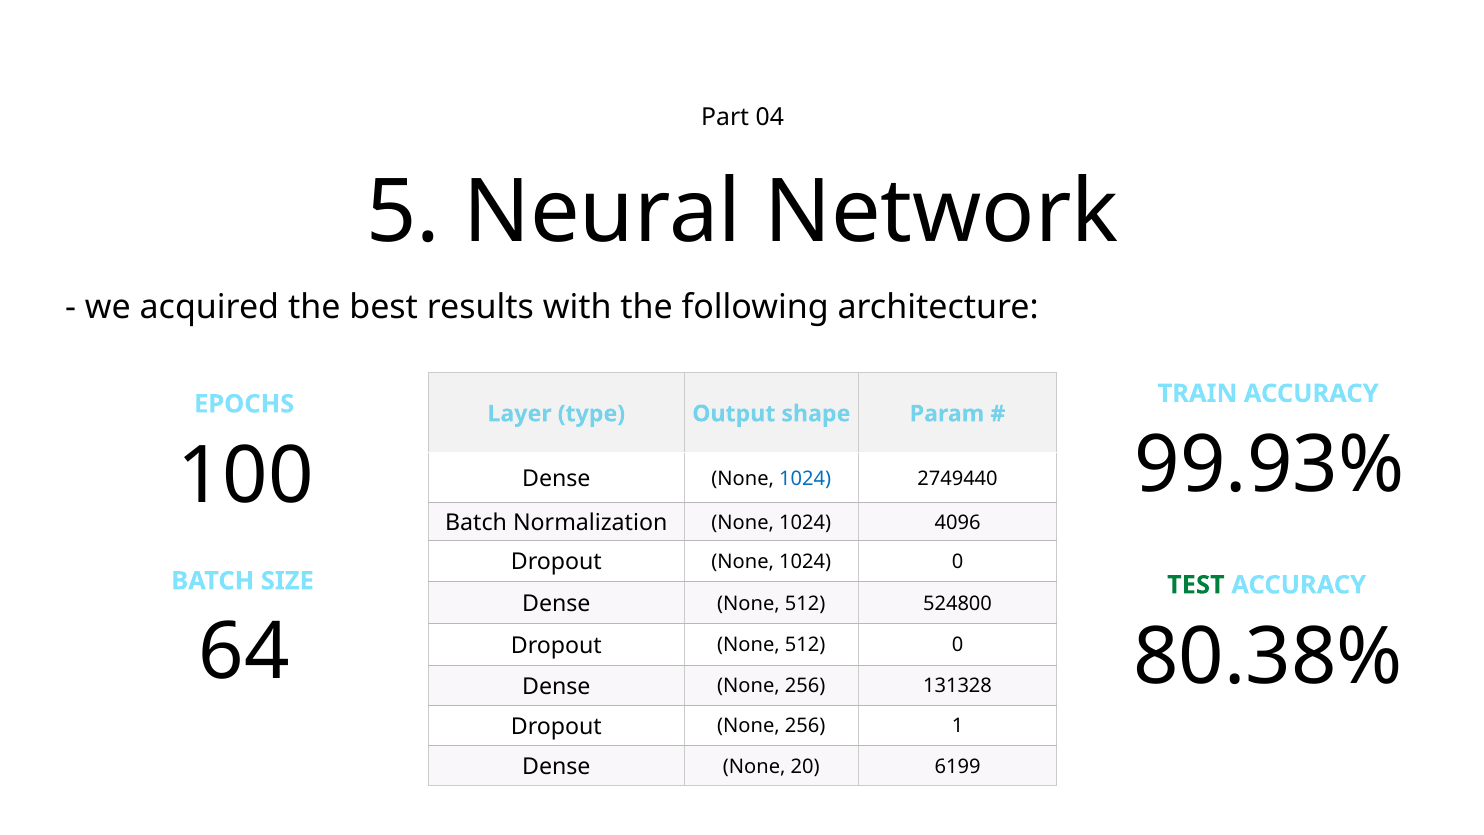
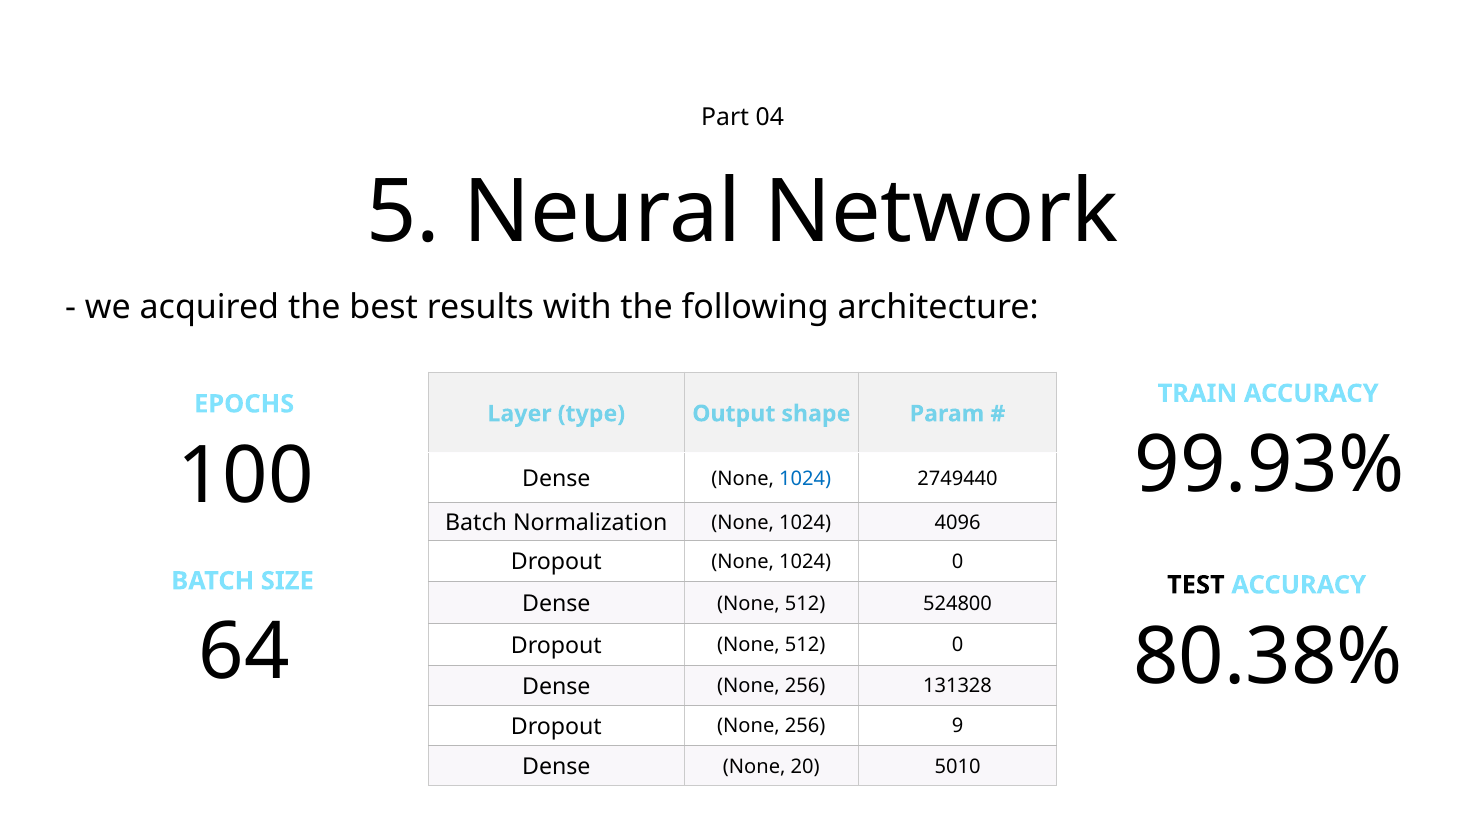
TEST colour: green -> black
1: 1 -> 9
6199: 6199 -> 5010
